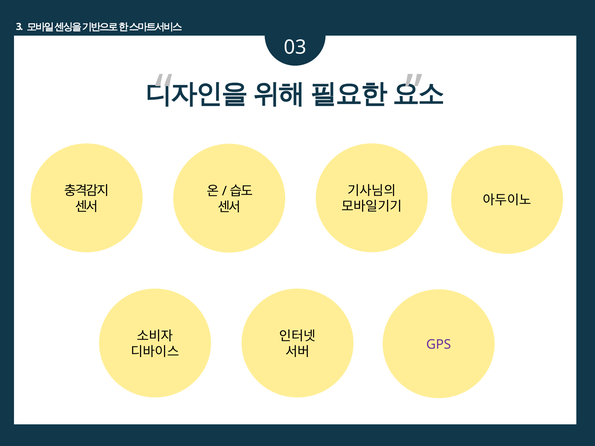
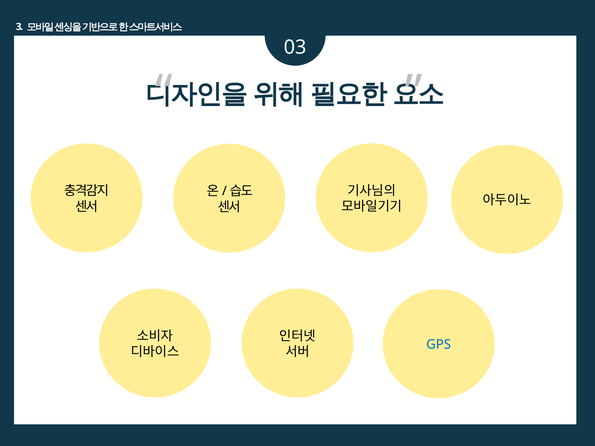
GPS colour: purple -> blue
